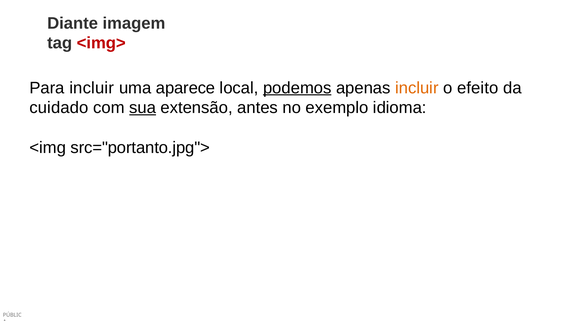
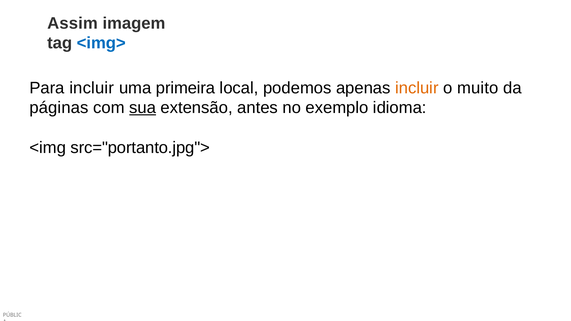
Diante: Diante -> Assim
<img> colour: red -> blue
aparece: aparece -> primeira
podemos underline: present -> none
efeito: efeito -> muito
cuidado: cuidado -> páginas
